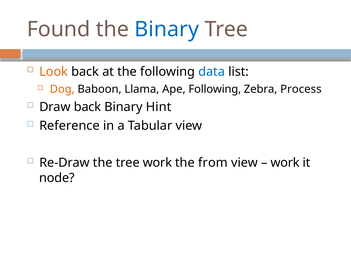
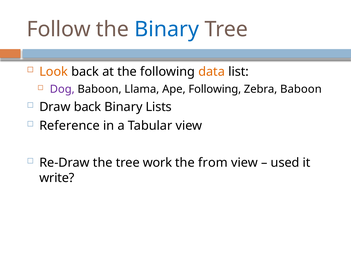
Found: Found -> Follow
data colour: blue -> orange
Dog colour: orange -> purple
Zebra Process: Process -> Baboon
Hint: Hint -> Lists
work at (285, 163): work -> used
node: node -> write
